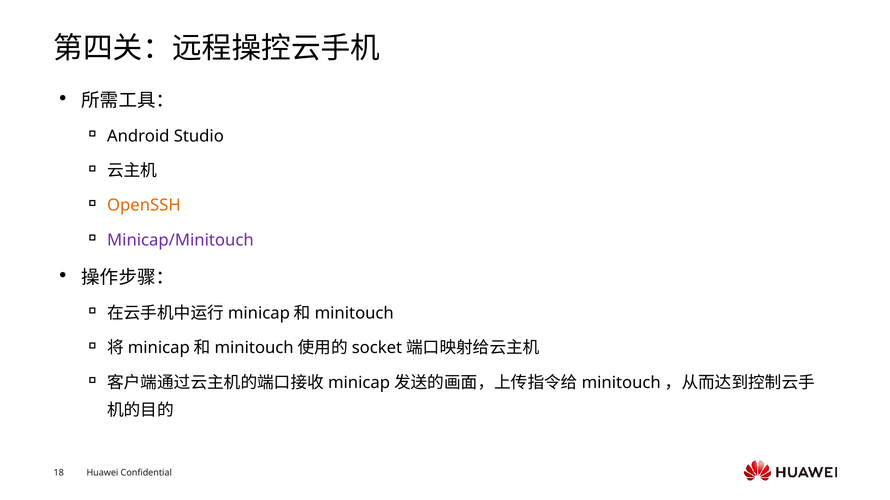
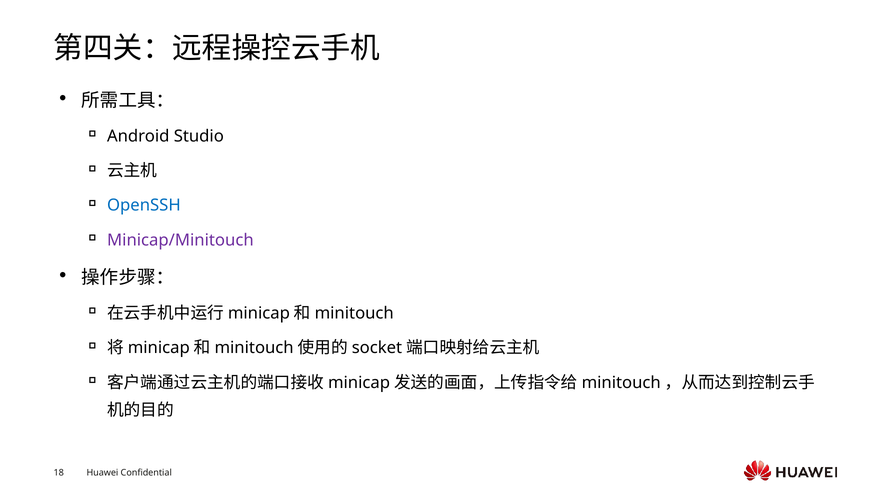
OpenSSH colour: orange -> blue
